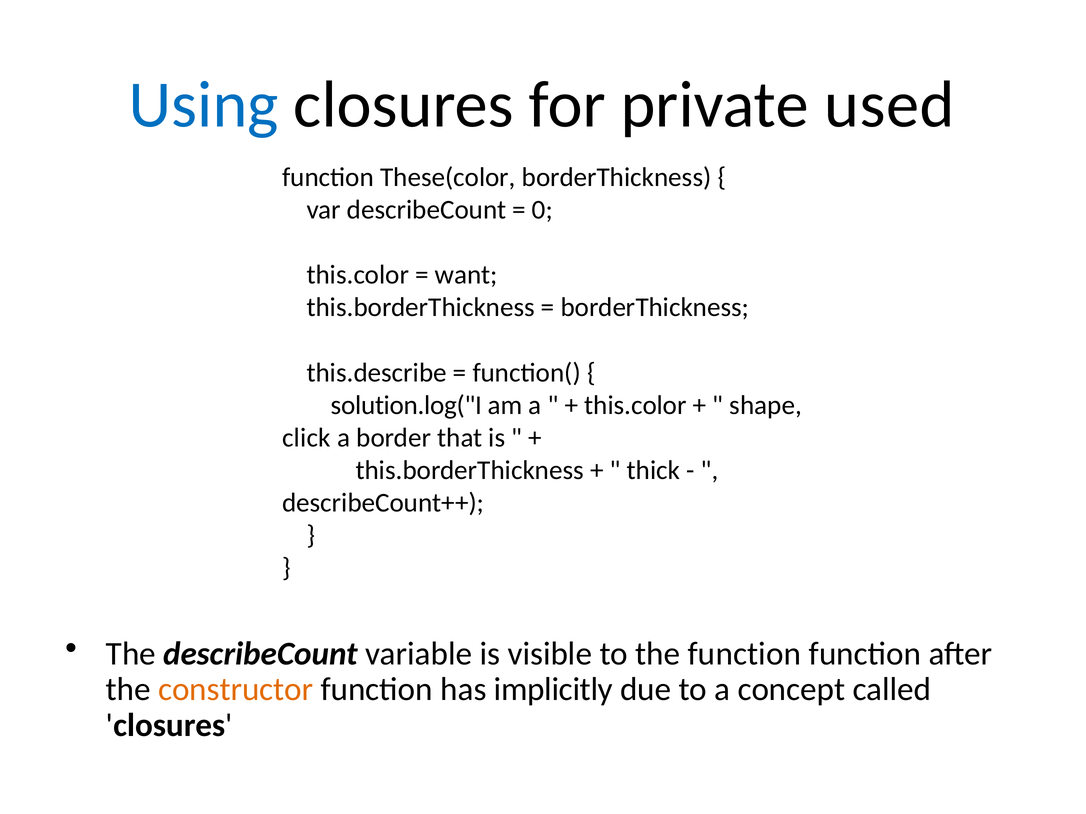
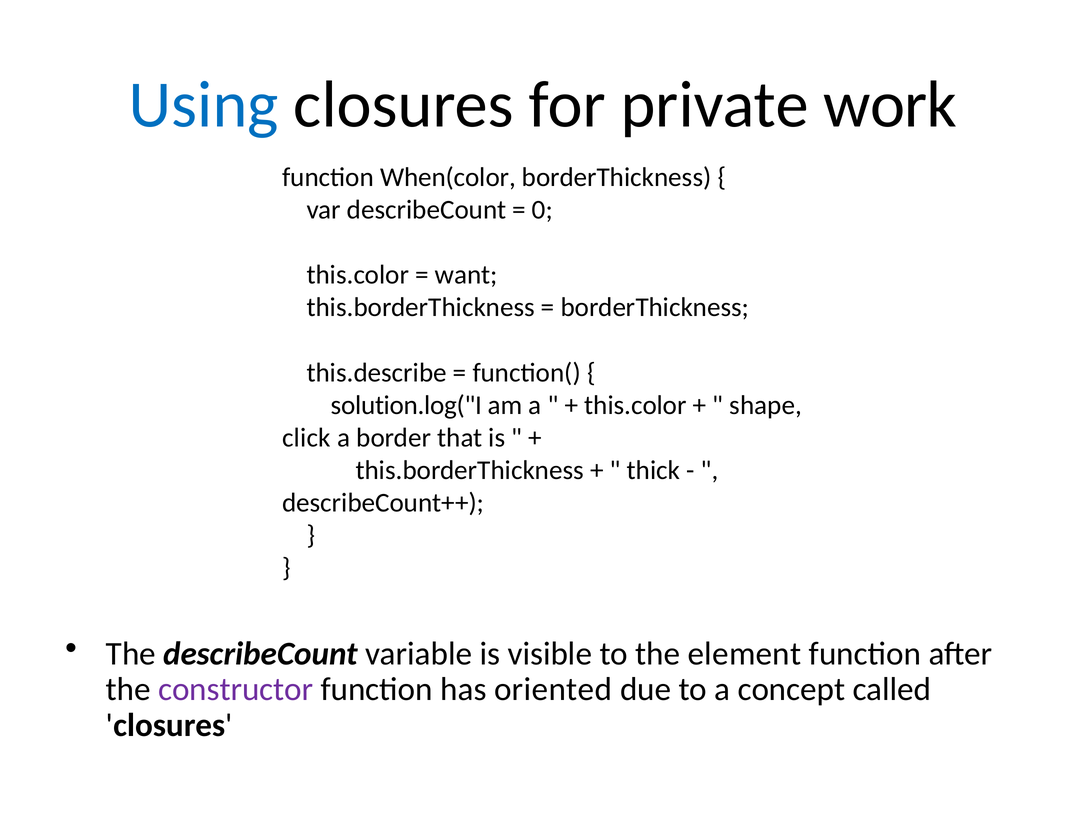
used: used -> work
These(color: These(color -> When(color
the function: function -> element
constructor colour: orange -> purple
implicitly: implicitly -> oriented
